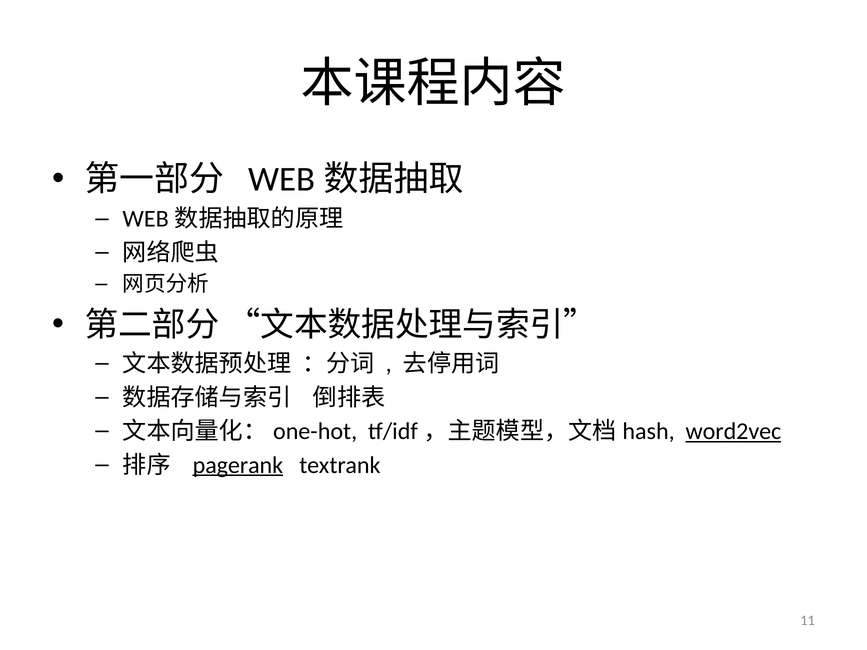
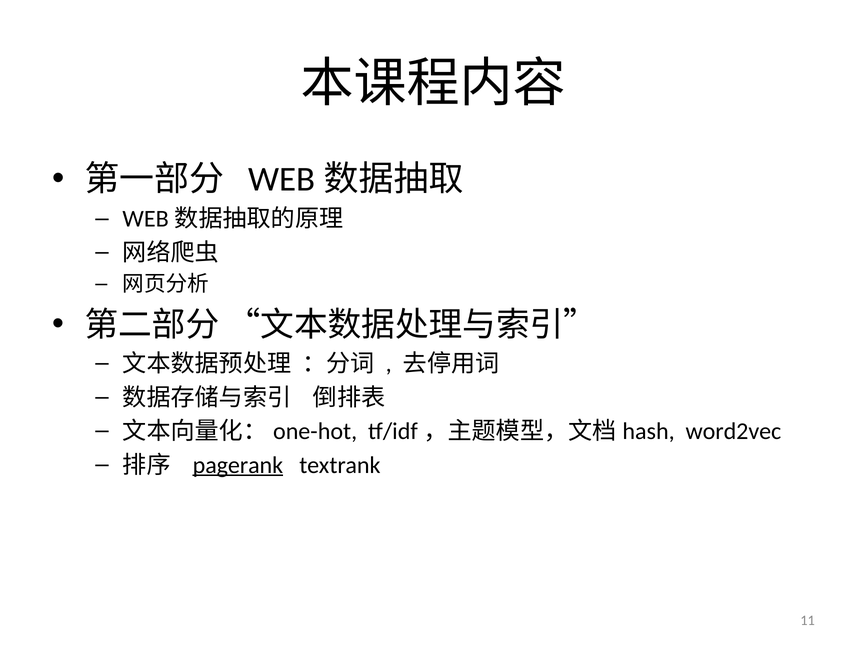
word2vec underline: present -> none
